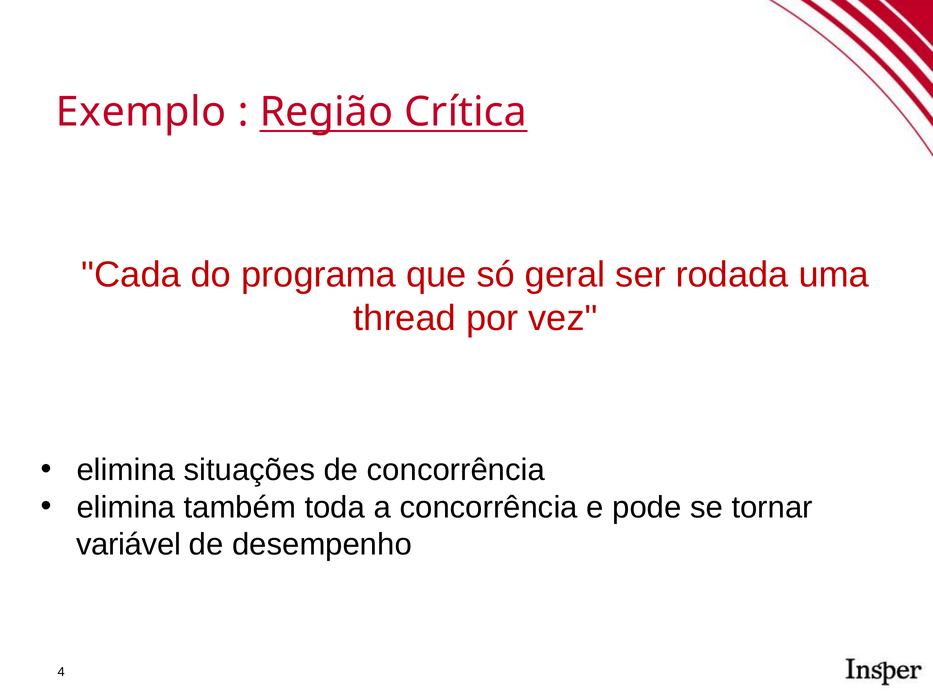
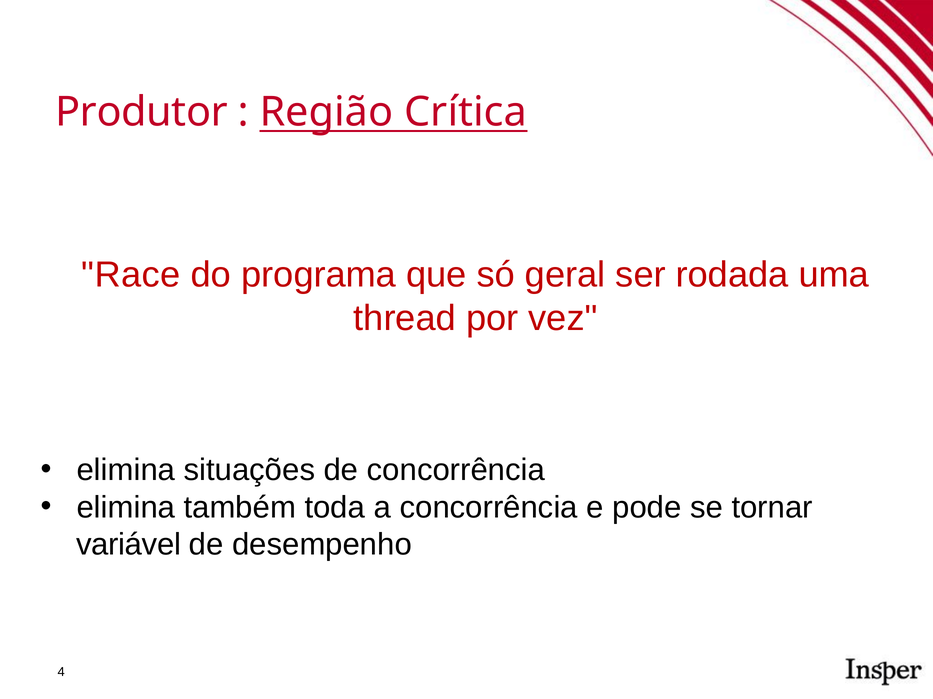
Exemplo: Exemplo -> Produtor
Cada: Cada -> Race
